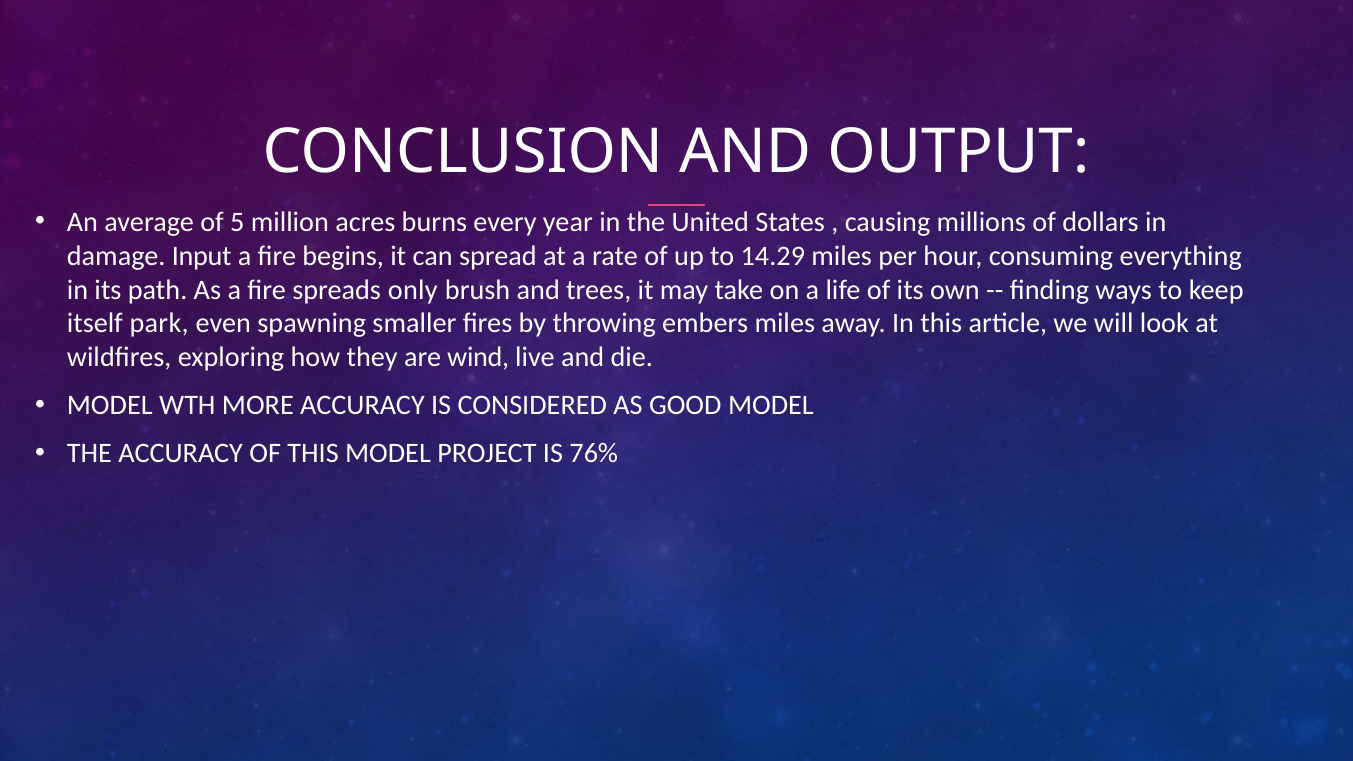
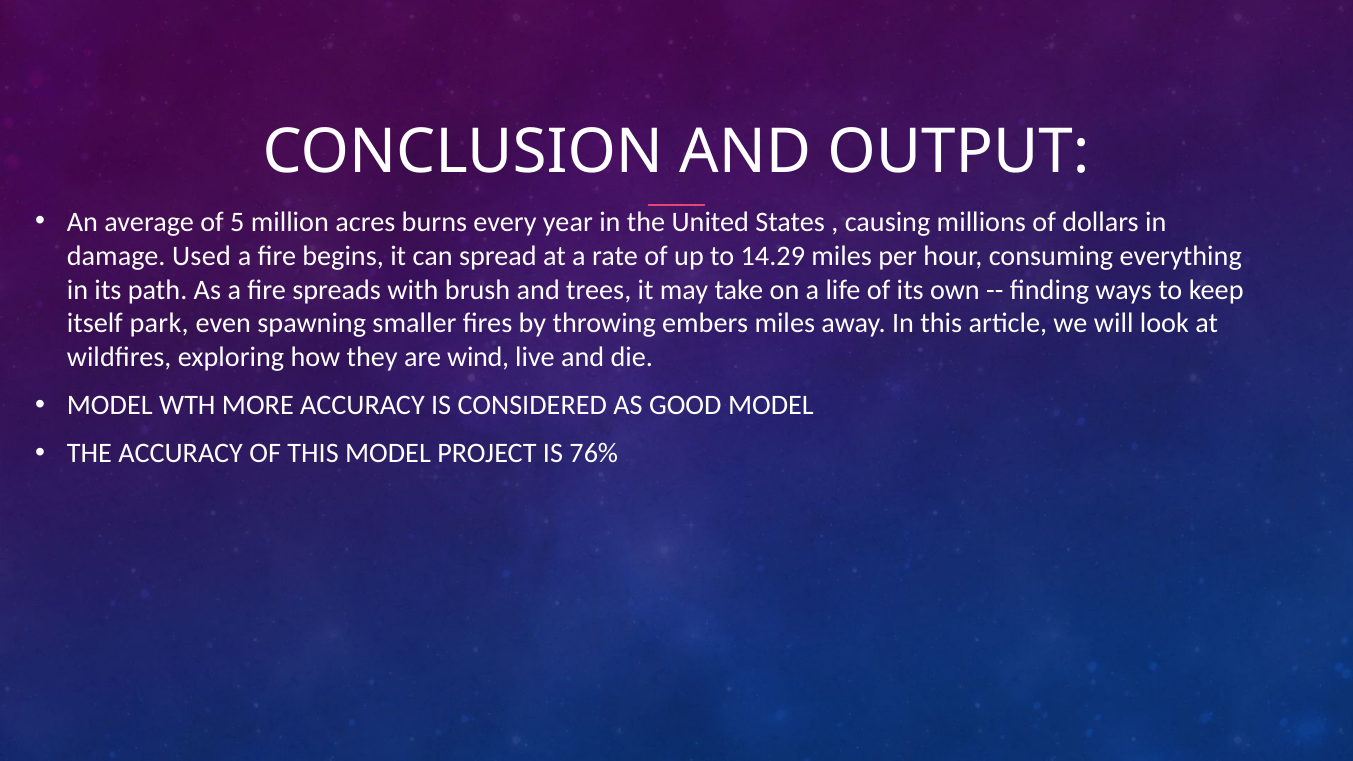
Input: Input -> Used
only: only -> with
